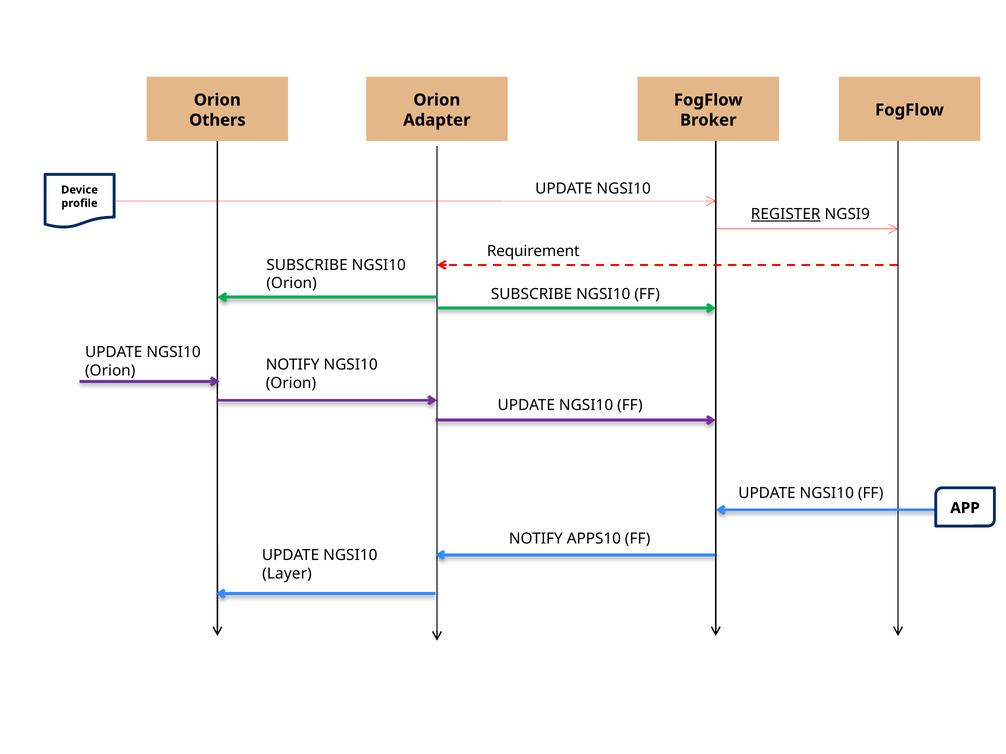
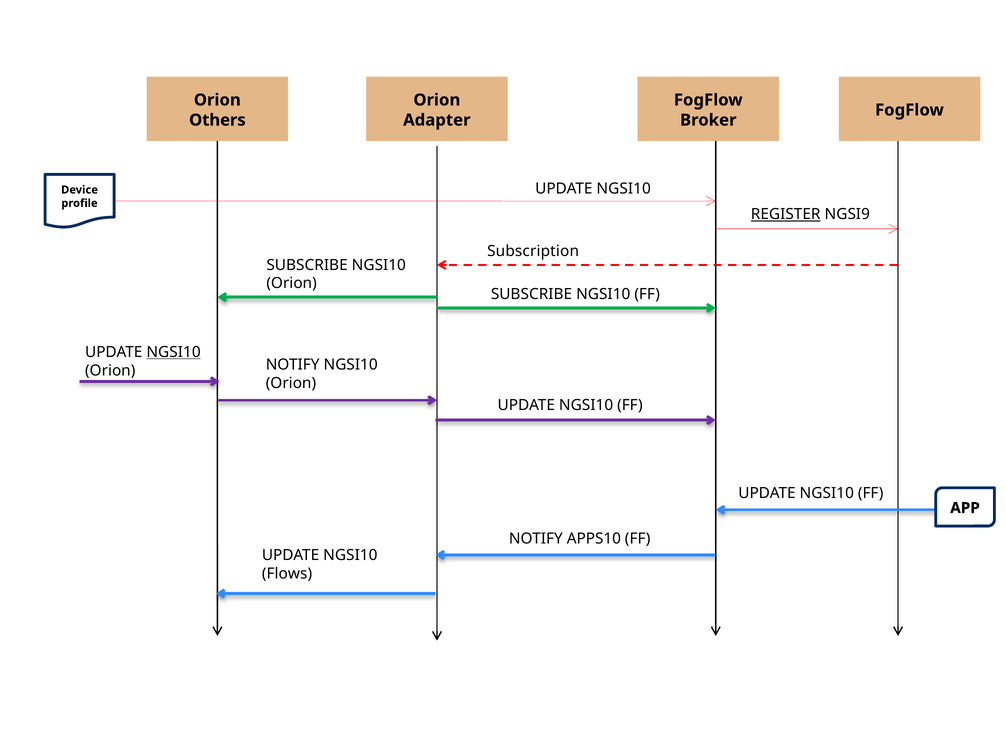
Requirement: Requirement -> Subscription
NGSI10 at (174, 352) underline: none -> present
Layer: Layer -> Flows
